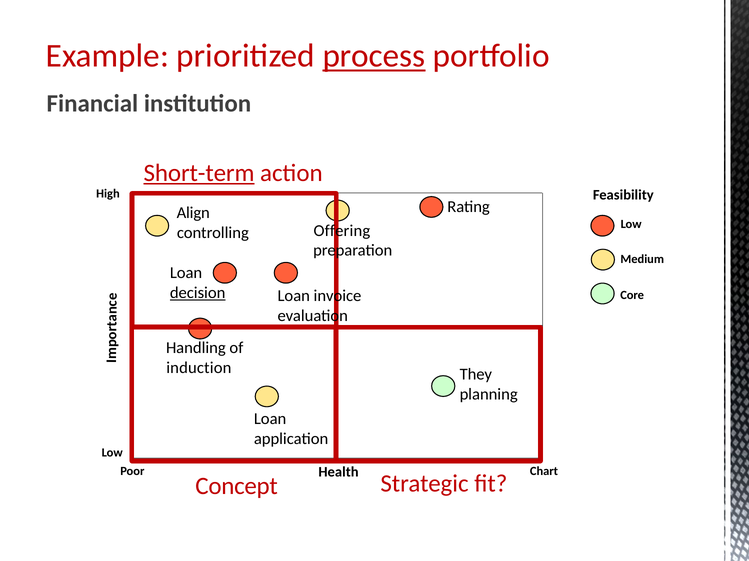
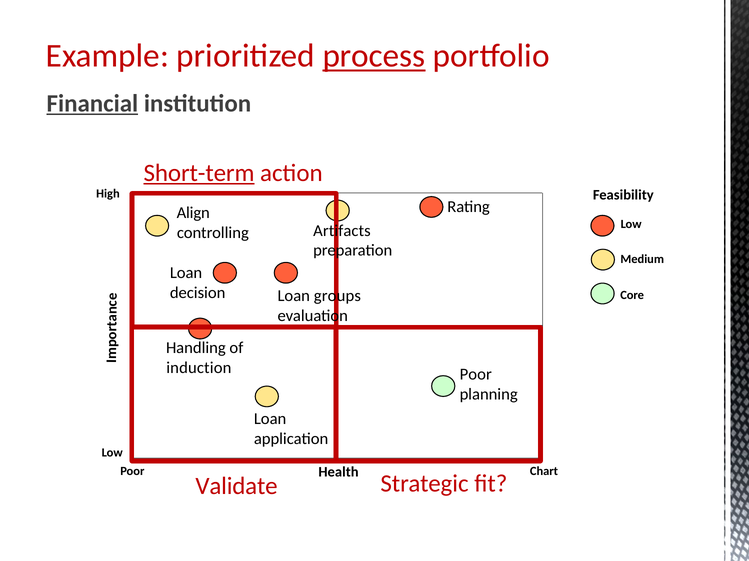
Financial underline: none -> present
Offering: Offering -> Artifacts
decision underline: present -> none
invoice: invoice -> groups
They at (476, 375): They -> Poor
Concept: Concept -> Validate
